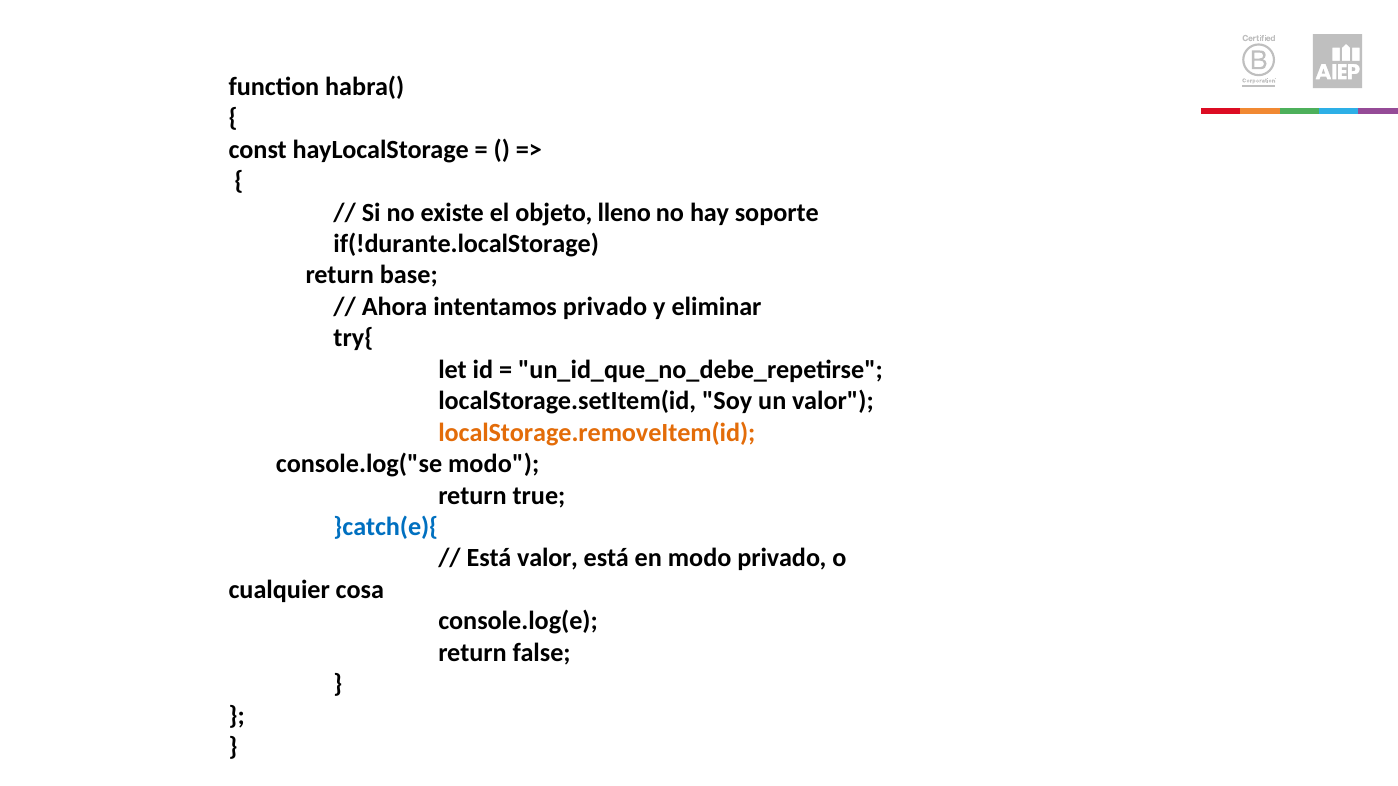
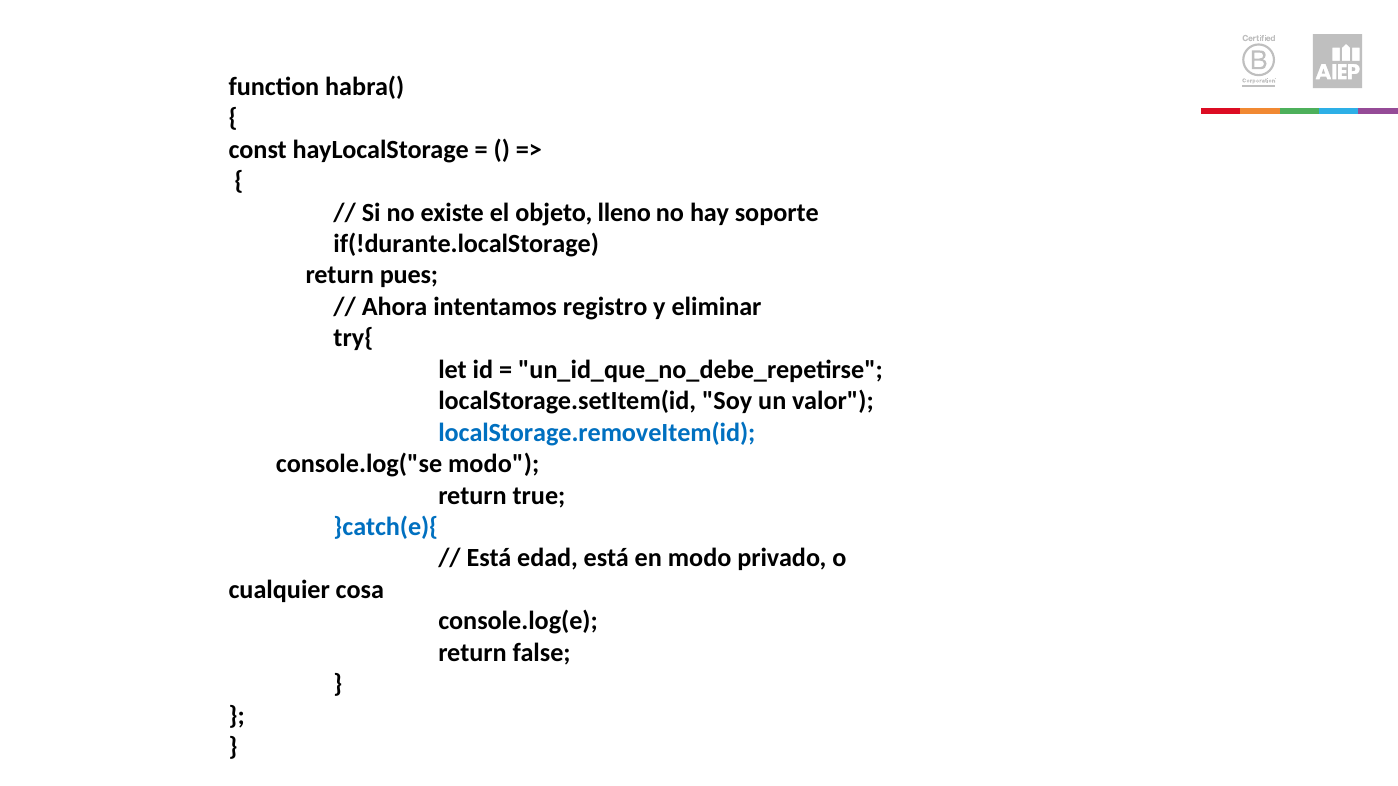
base: base -> pues
intentamos privado: privado -> registro
localStorage.removeItem(id colour: orange -> blue
Está valor: valor -> edad
